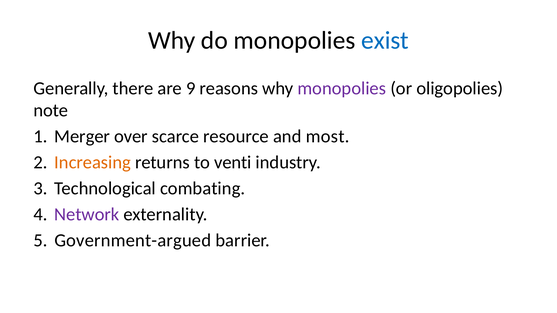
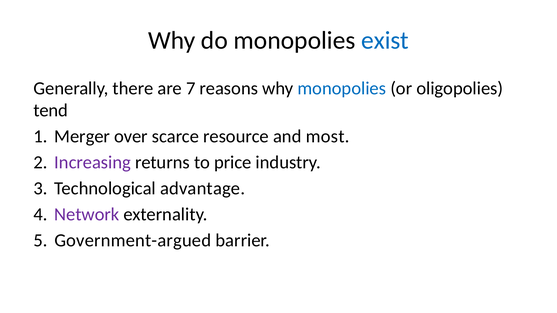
9: 9 -> 7
monopolies at (342, 88) colour: purple -> blue
note: note -> tend
Increasing colour: orange -> purple
venti: venti -> price
combating: combating -> advantage
